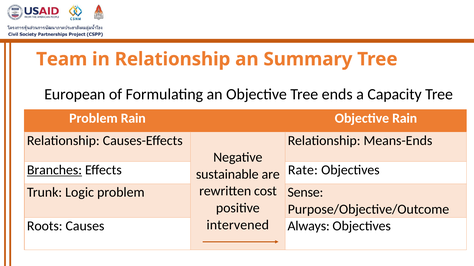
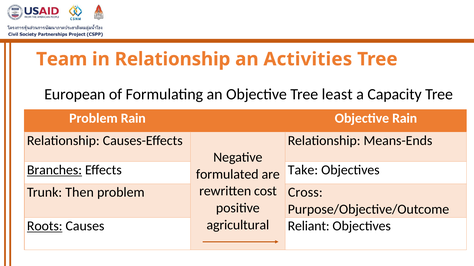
Summary: Summary -> Activities
ends: ends -> least
Rate: Rate -> Take
sustainable: sustainable -> formulated
Logic: Logic -> Then
Sense: Sense -> Cross
intervened: intervened -> agricultural
Roots underline: none -> present
Always: Always -> Reliant
